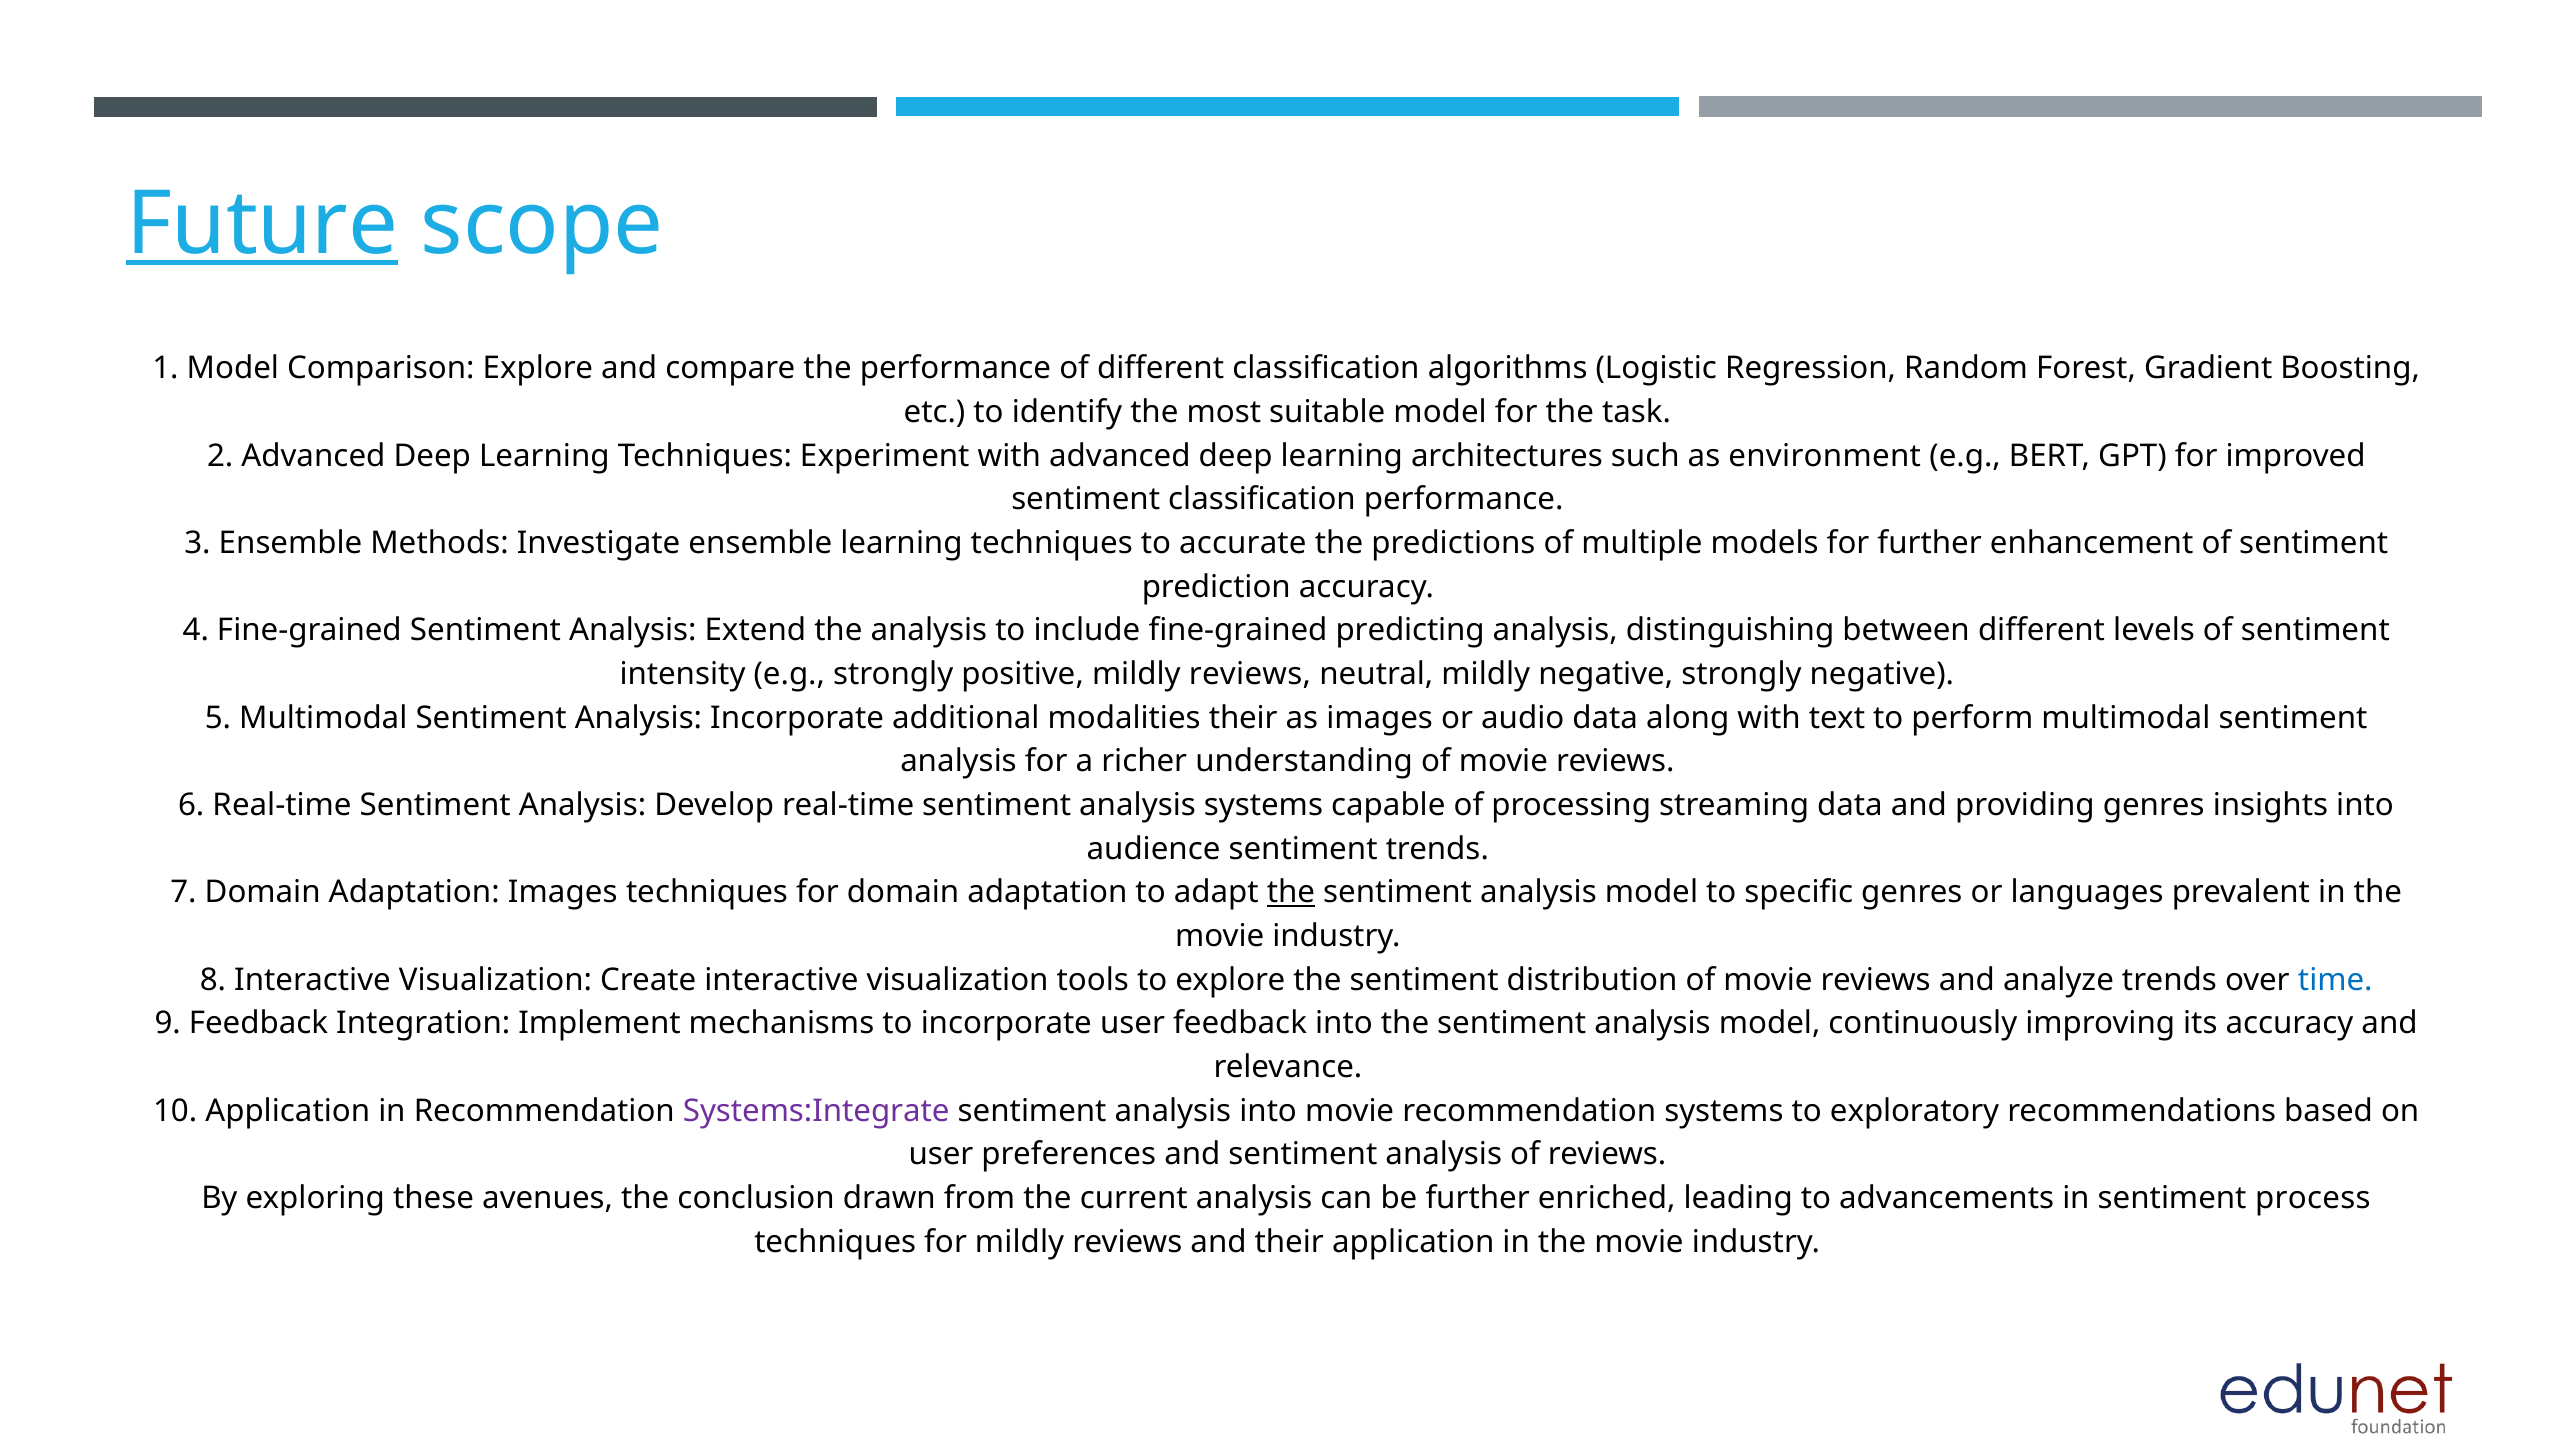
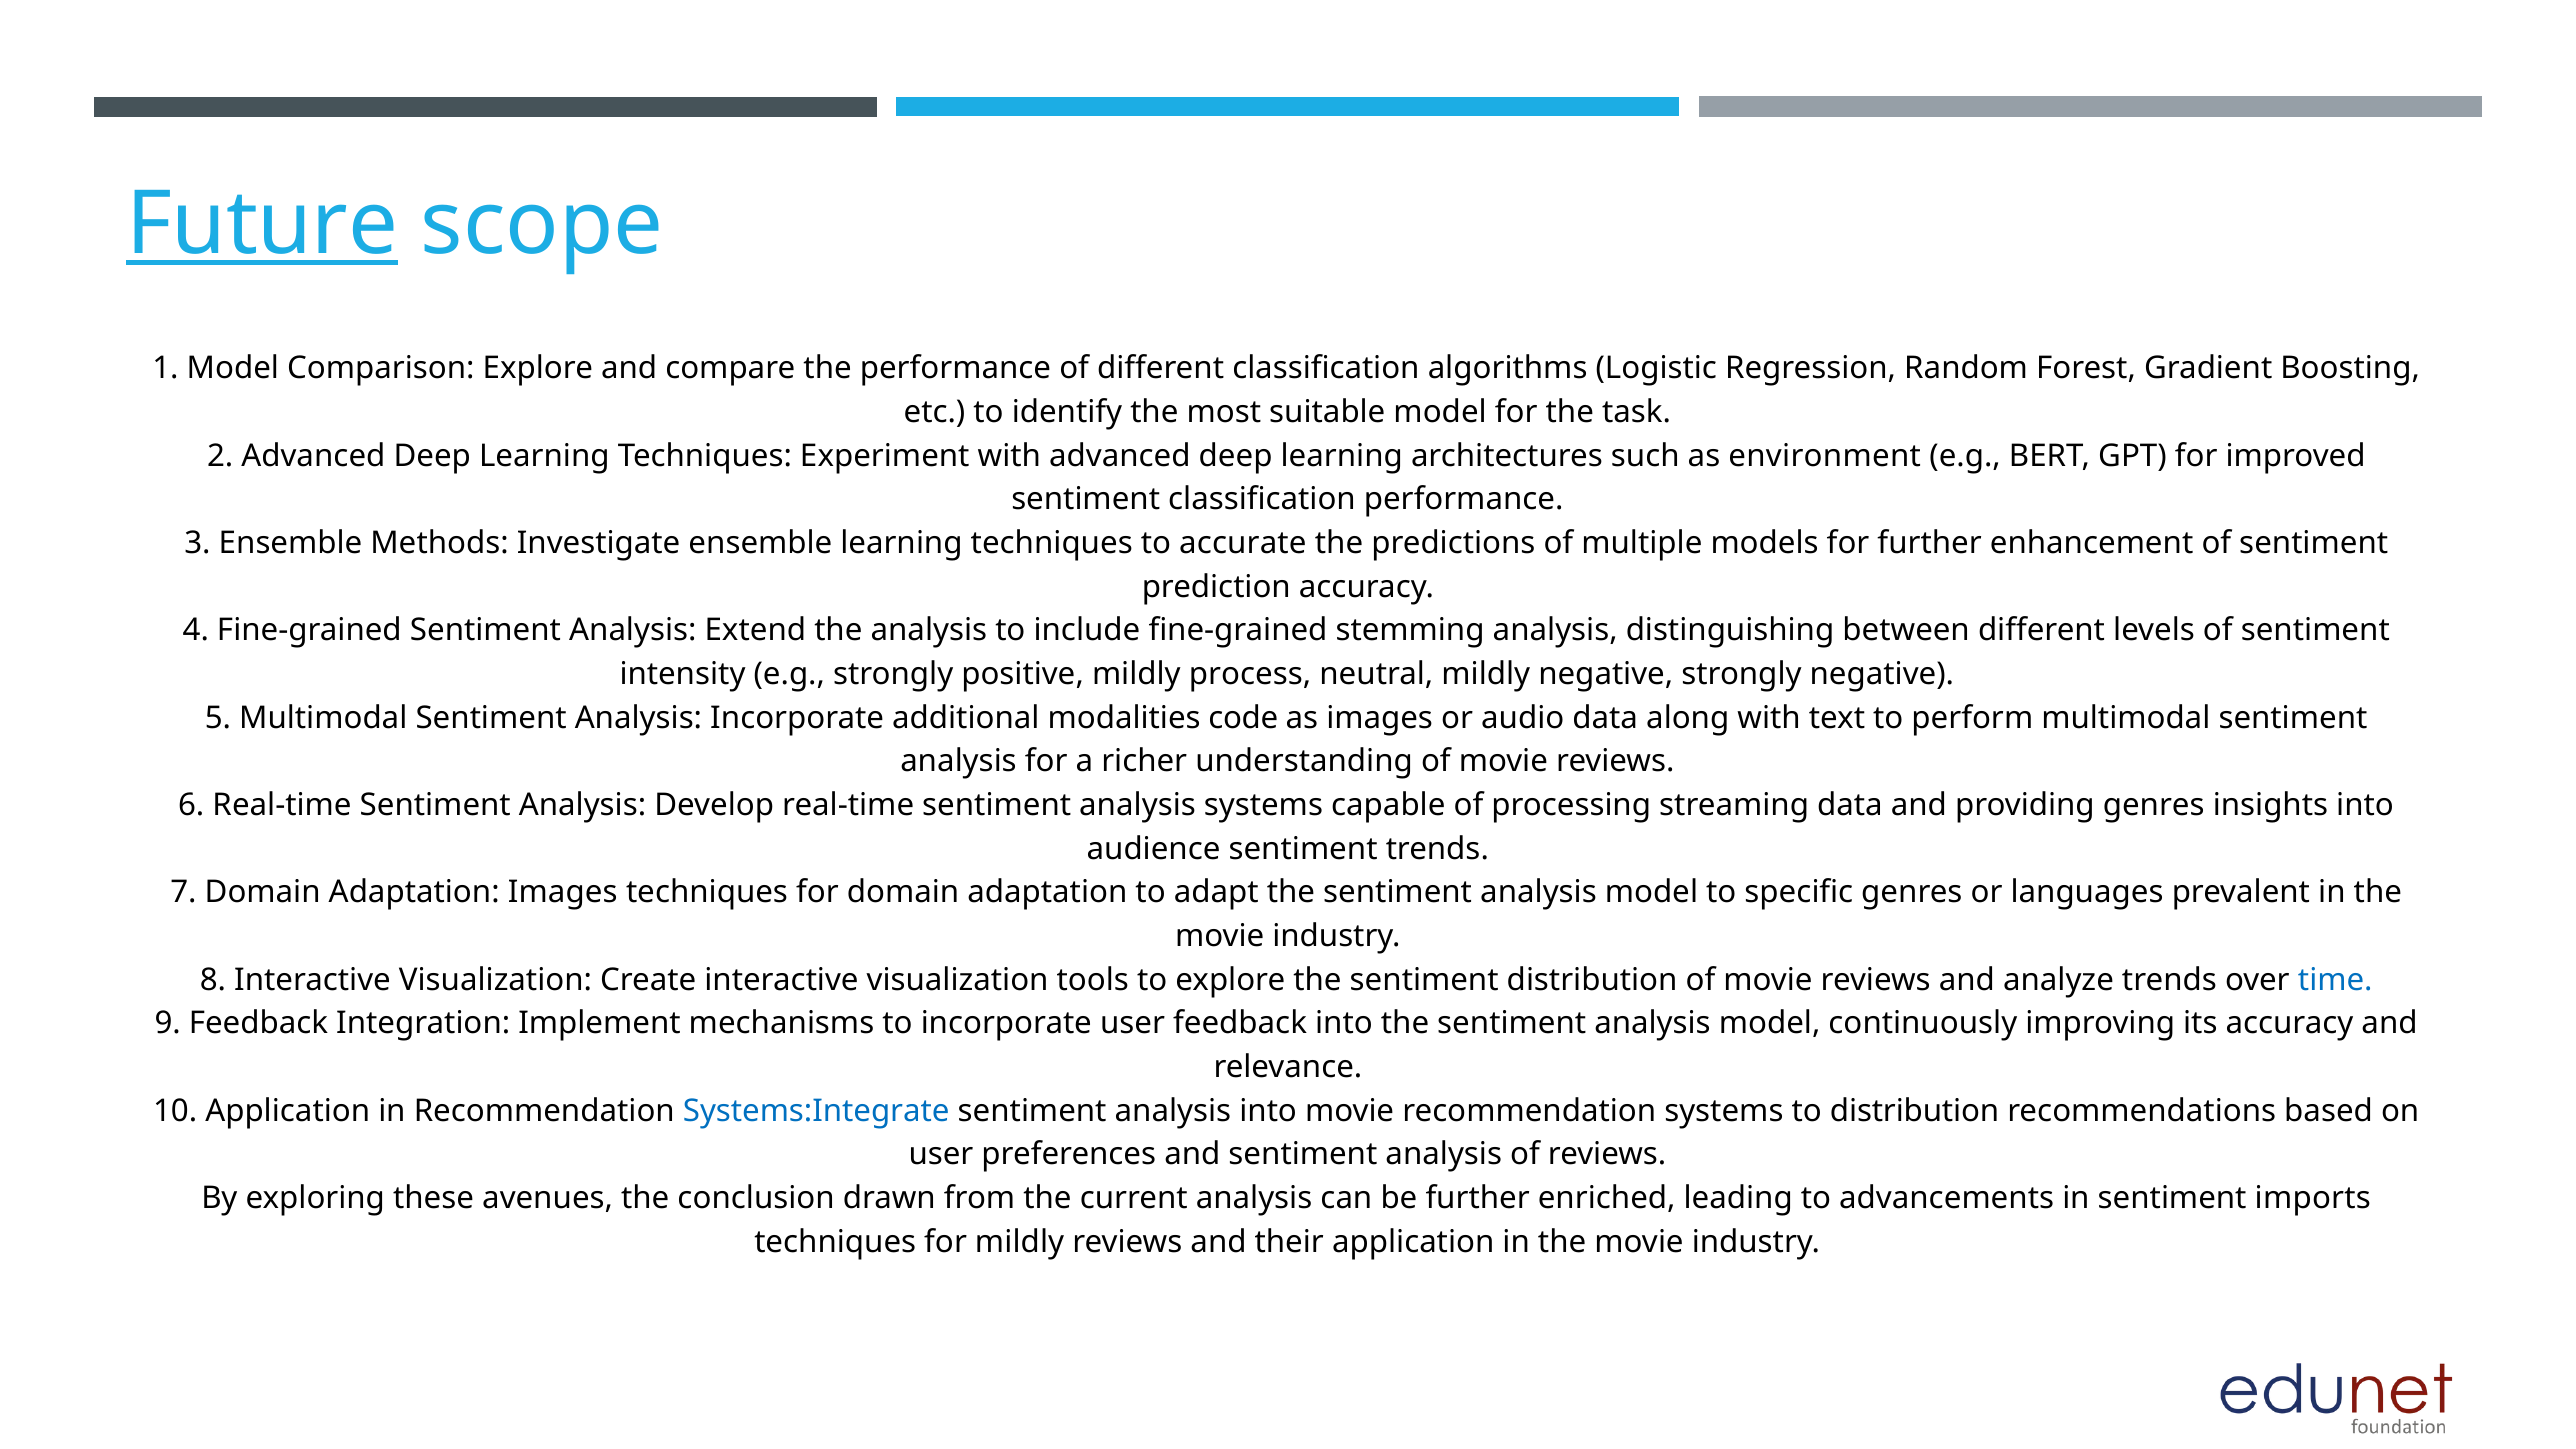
predicting: predicting -> stemming
positive mildly reviews: reviews -> process
modalities their: their -> code
the at (1291, 893) underline: present -> none
Systems:Integrate colour: purple -> blue
to exploratory: exploratory -> distribution
process: process -> imports
